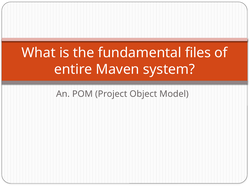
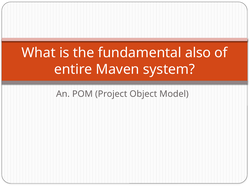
files: files -> also
